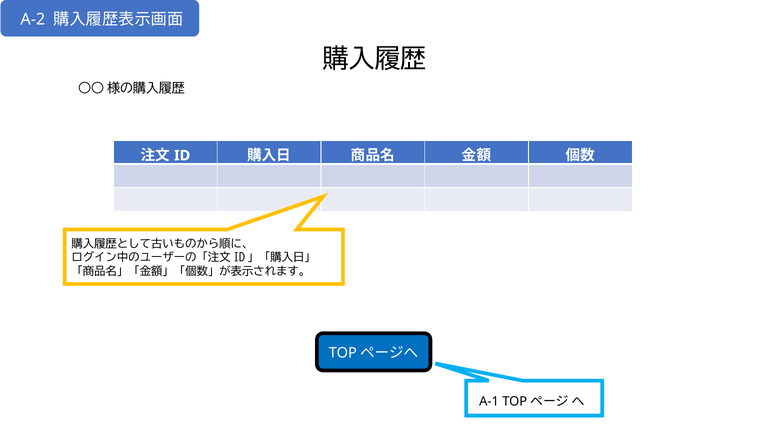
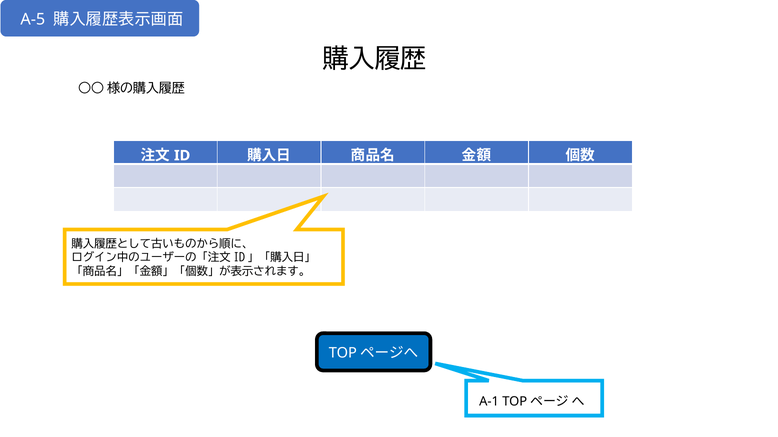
A-2: A-2 -> A-5
